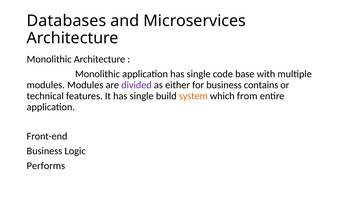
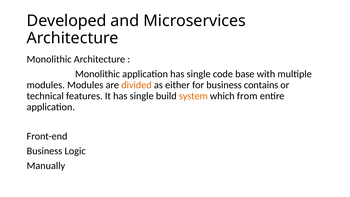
Databases: Databases -> Developed
divided colour: purple -> orange
Performs: Performs -> Manually
